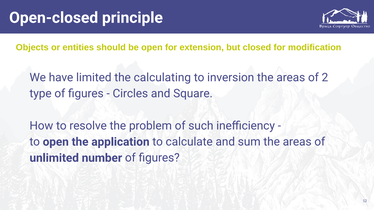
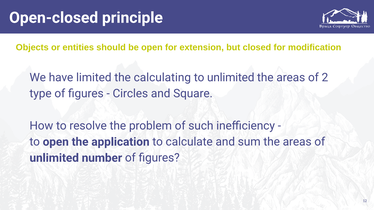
to inversion: inversion -> unlimited
